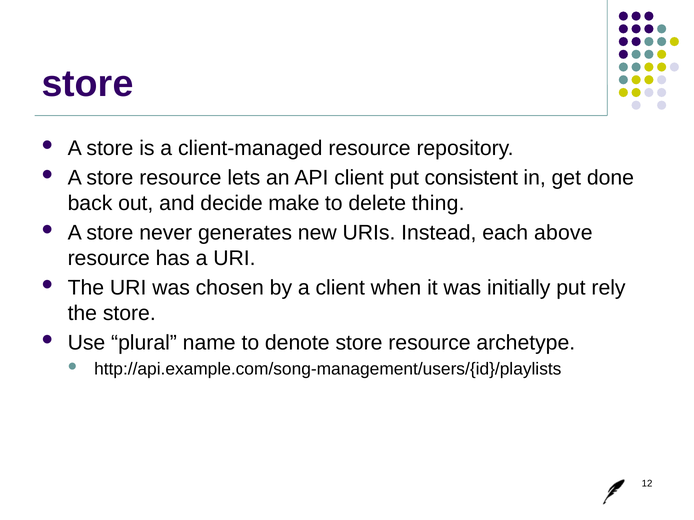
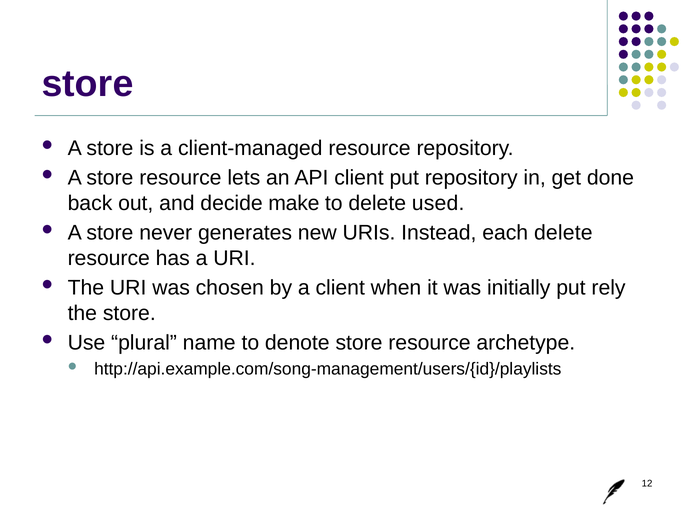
put consistent: consistent -> repository
thing: thing -> used
each above: above -> delete
